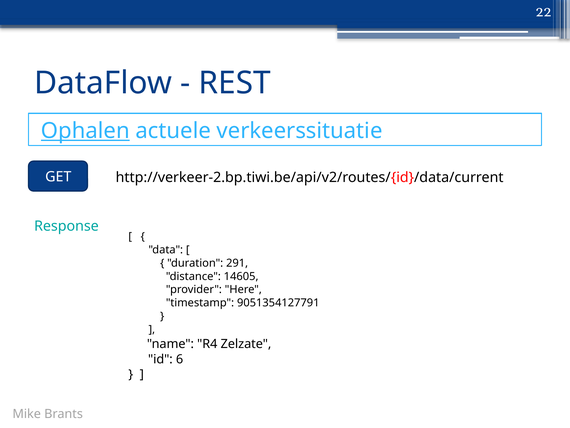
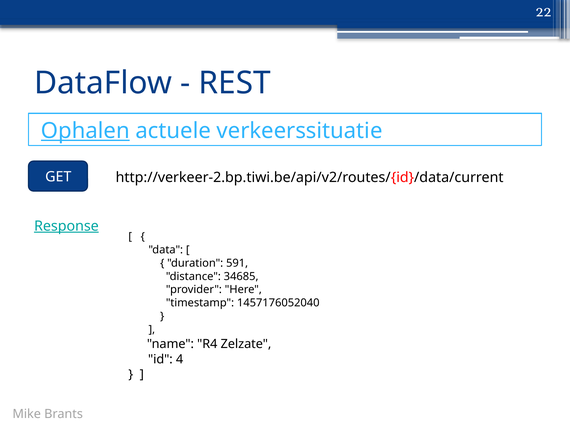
Response underline: none -> present
291: 291 -> 591
14605: 14605 -> 34685
9051354127791: 9051354127791 -> 1457176052040
6: 6 -> 4
